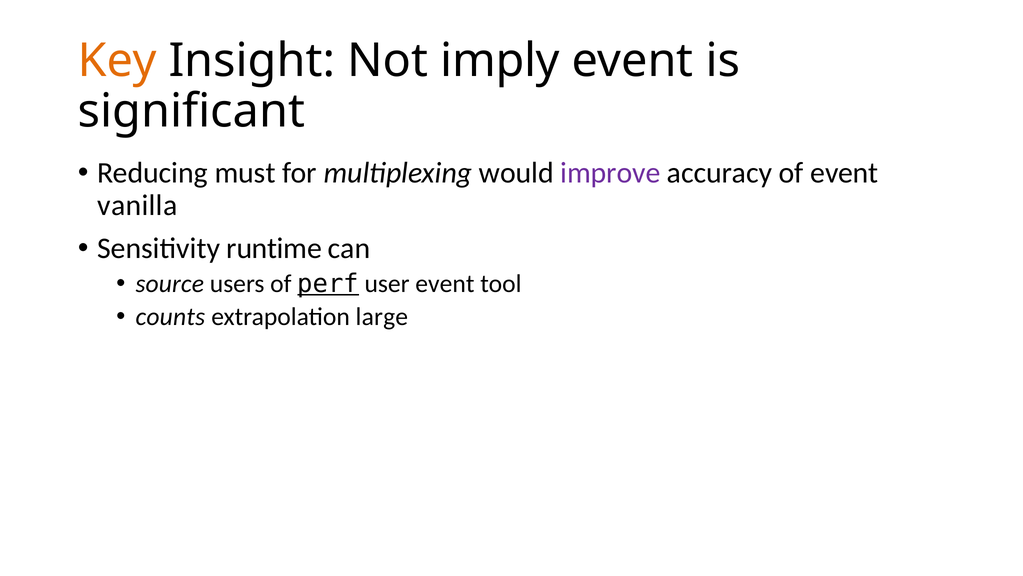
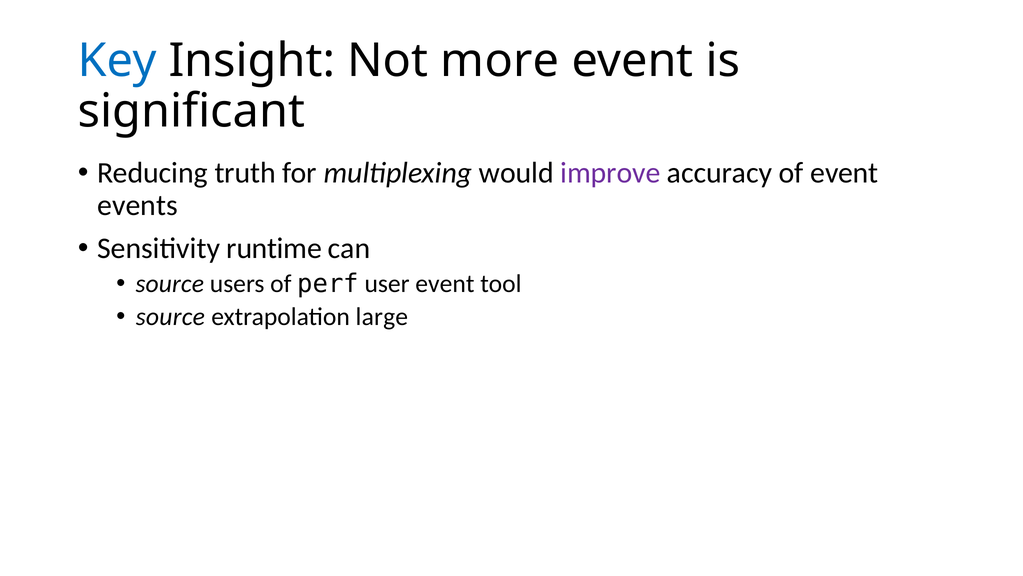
Key colour: orange -> blue
imply: imply -> more
must: must -> truth
vanilla: vanilla -> events
perf underline: present -> none
counts at (170, 316): counts -> source
